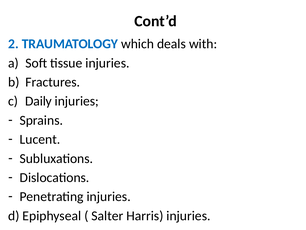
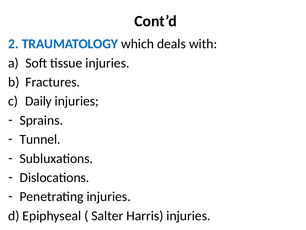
Lucent: Lucent -> Tunnel
